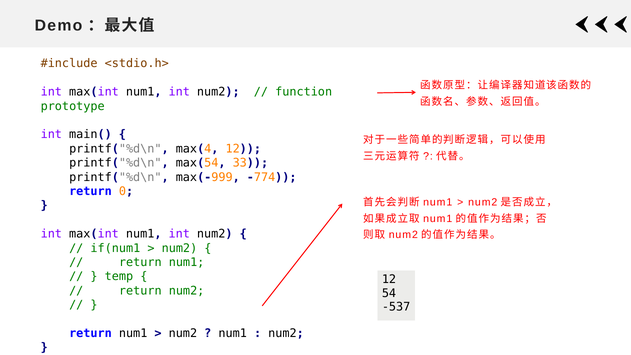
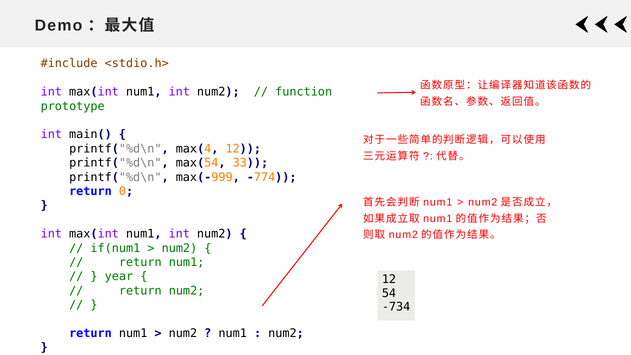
temp: temp -> year
-537: -537 -> -734
